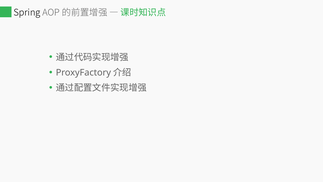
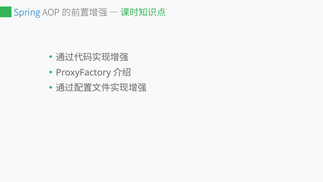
Spring colour: black -> blue
